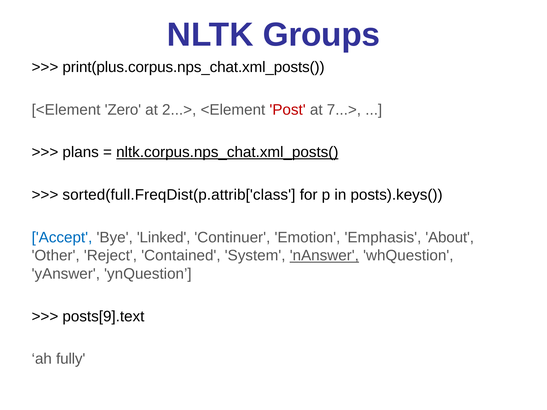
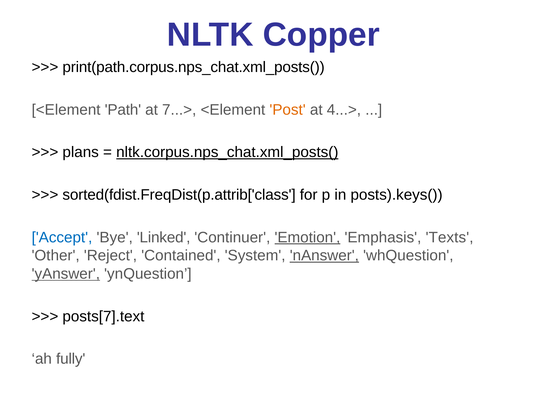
Groups: Groups -> Copper
print(plus.corpus.nps_chat.xml_posts(: print(plus.corpus.nps_chat.xml_posts( -> print(path.corpus.nps_chat.xml_posts(
Zero: Zero -> Path
2...>: 2...> -> 7...>
Post colour: red -> orange
7...>: 7...> -> 4...>
sorted(full.FreqDist(p.attrib['class: sorted(full.FreqDist(p.attrib['class -> sorted(fdist.FreqDist(p.attrib['class
Emotion underline: none -> present
About: About -> Texts
yAnswer underline: none -> present
posts[9].text: posts[9].text -> posts[7].text
